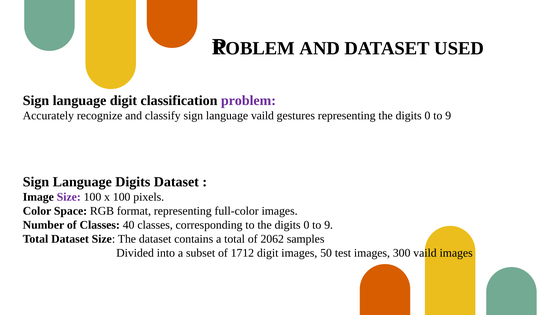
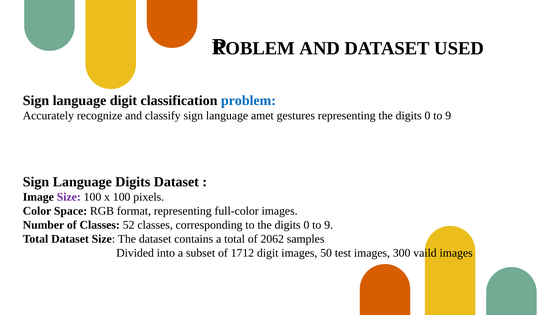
problem colour: purple -> blue
language vaild: vaild -> amet
40: 40 -> 52
